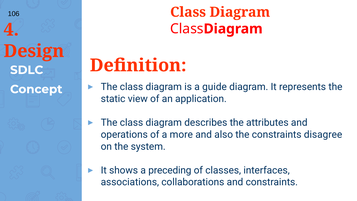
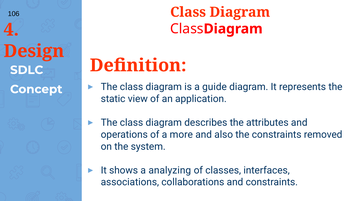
disagree: disagree -> removed
preceding: preceding -> analyzing
